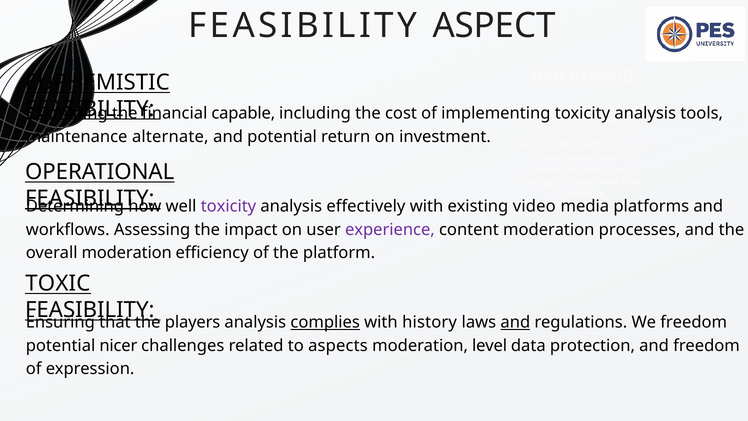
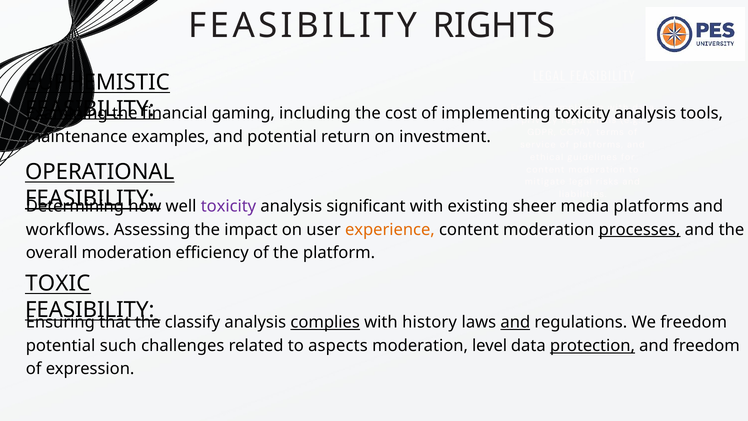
ASPECT: ASPECT -> RIGHTS
capable: capable -> gaming
alternate: alternate -> examples
effectively: effectively -> significant
video: video -> sheer
experience colour: purple -> orange
processes underline: none -> present
players: players -> classify
nicer: nicer -> such
protection underline: none -> present
